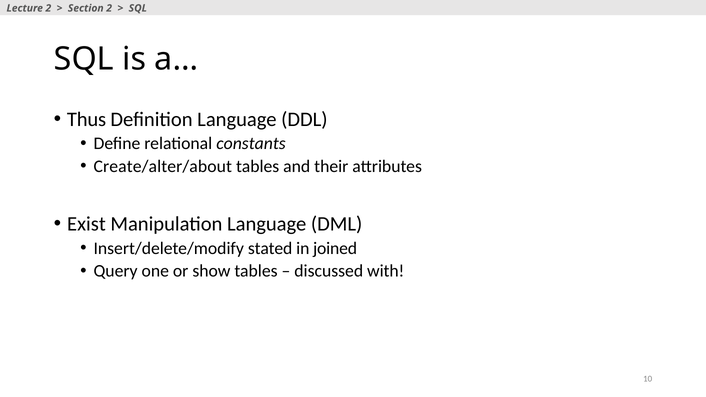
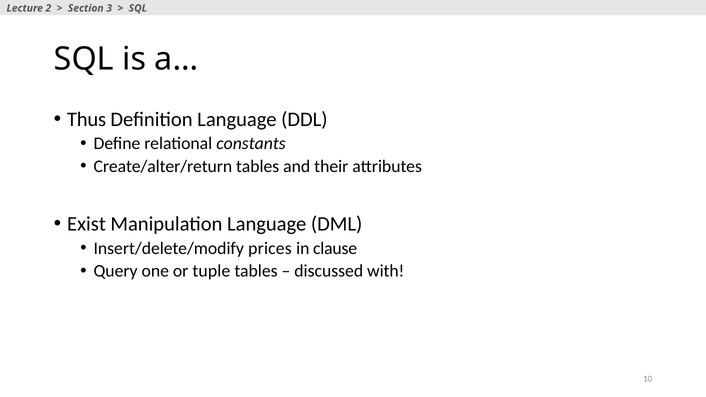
Section 2: 2 -> 3
Create/alter/about: Create/alter/about -> Create/alter/return
stated: stated -> prices
joined: joined -> clause
show: show -> tuple
